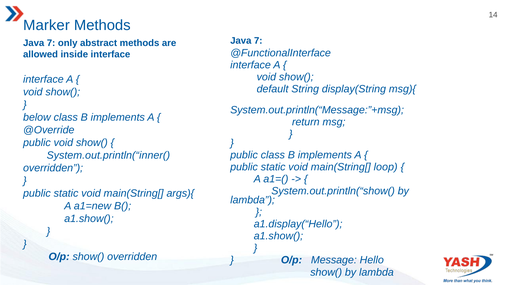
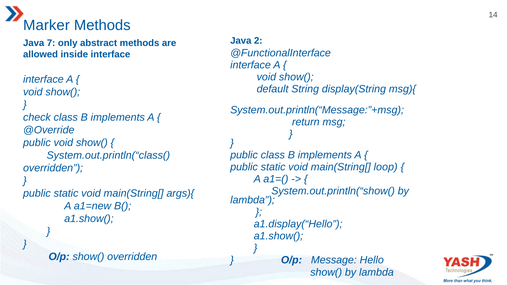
7 at (258, 41): 7 -> 2
below: below -> check
System.out.println(“inner(: System.out.println(“inner( -> System.out.println(“class(
